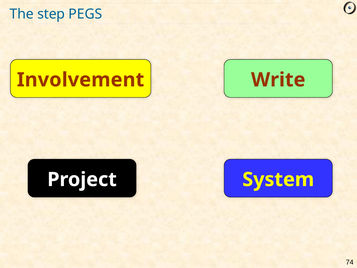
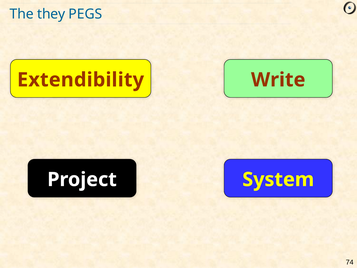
step: step -> they
Involvement: Involvement -> Extendibility
